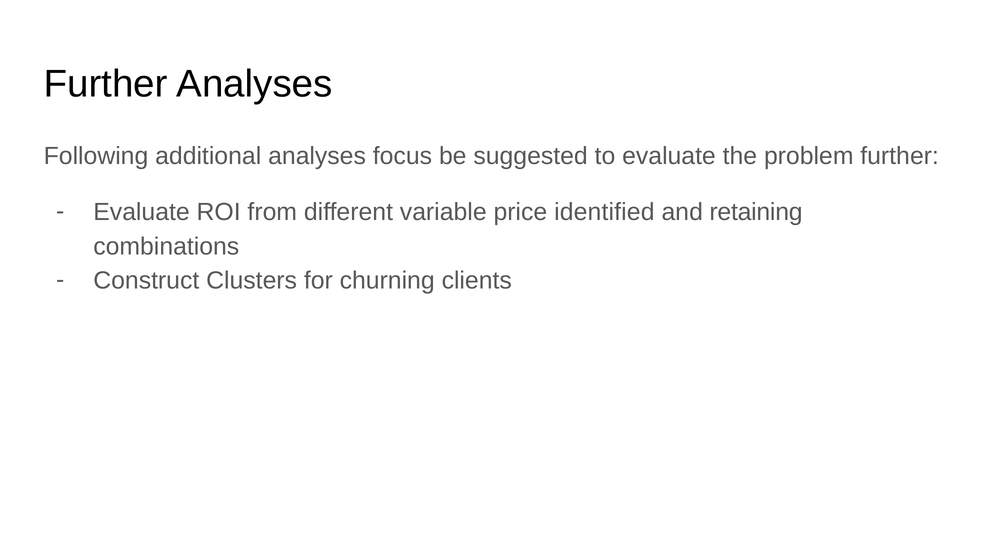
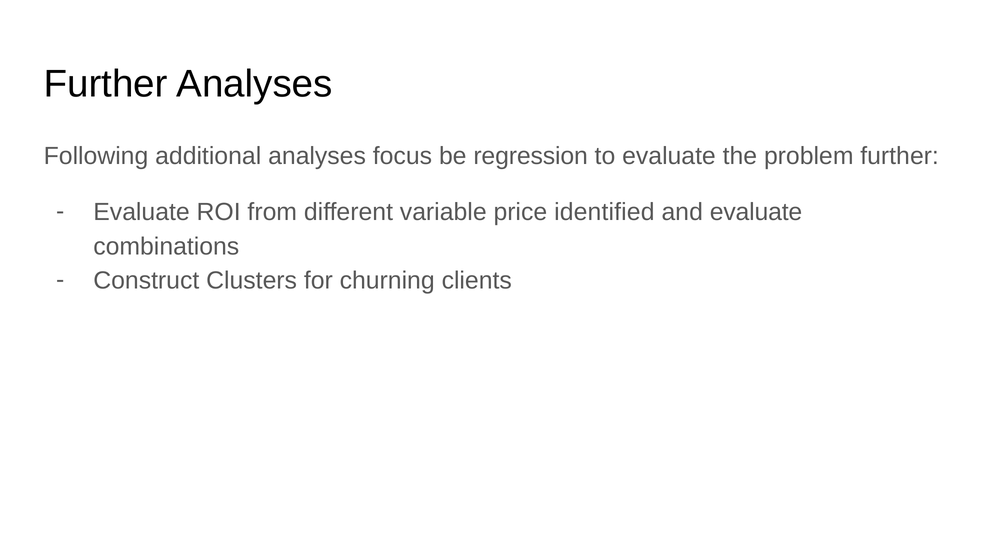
suggested: suggested -> regression
and retaining: retaining -> evaluate
